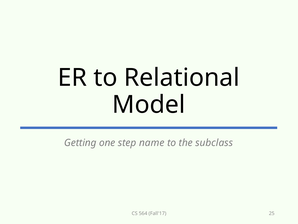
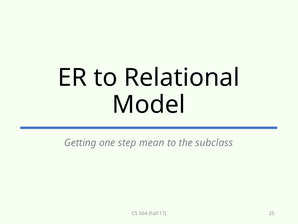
name: name -> mean
